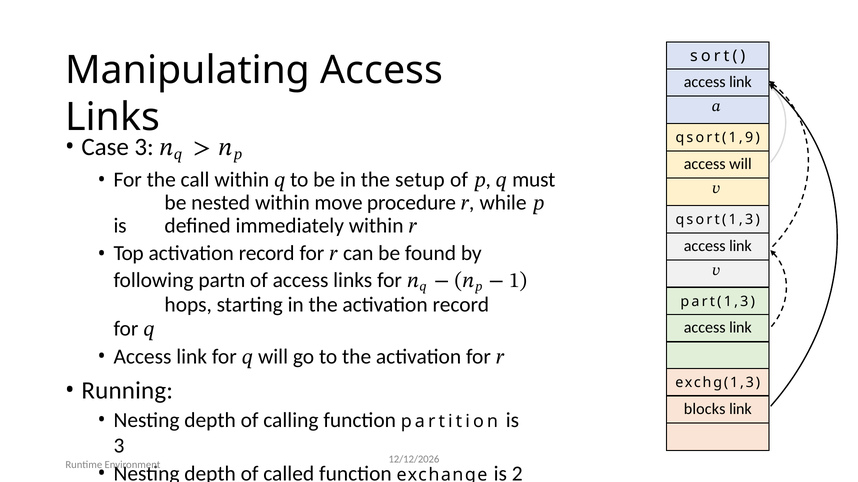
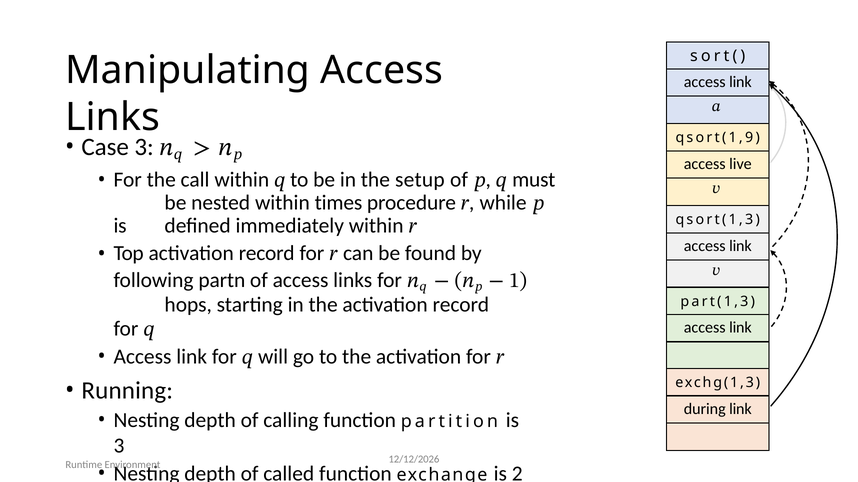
access will: will -> live
move: move -> times
blocks: blocks -> during
